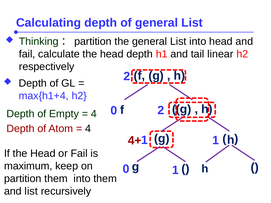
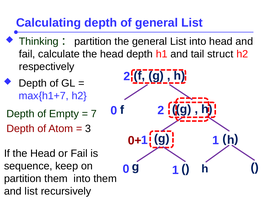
linear: linear -> struct
max{h1+4: max{h1+4 -> max{h1+7
4 at (94, 114): 4 -> 7
4 at (88, 129): 4 -> 3
4+: 4+ -> 0+
maximum: maximum -> sequence
